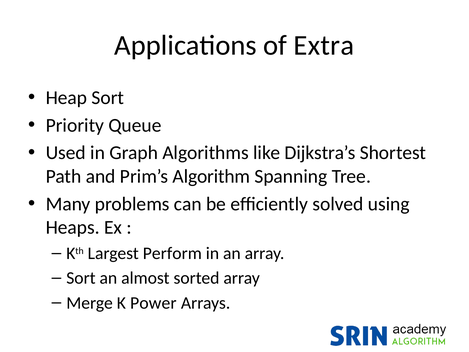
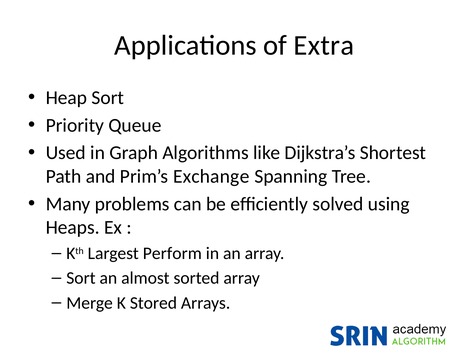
Algorithm: Algorithm -> Exchange
Power: Power -> Stored
